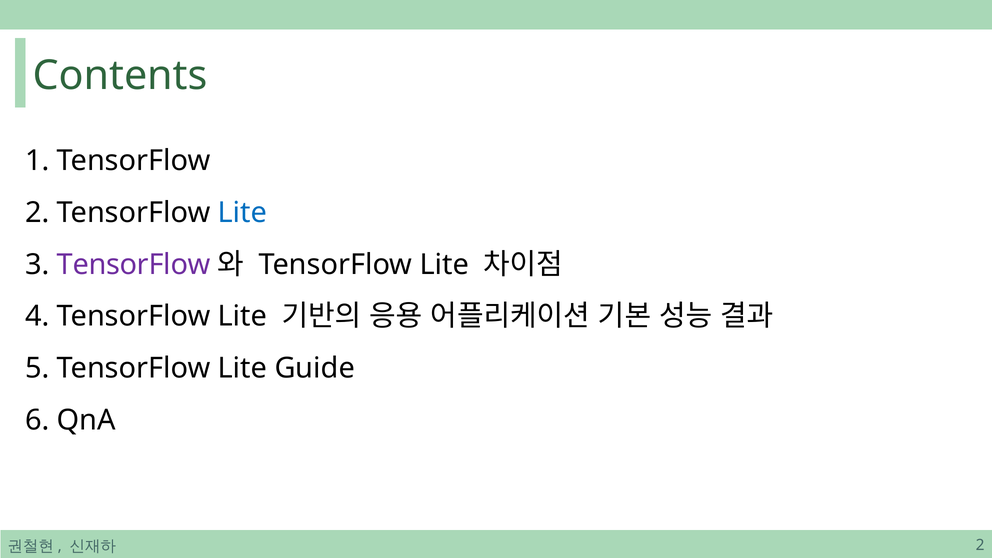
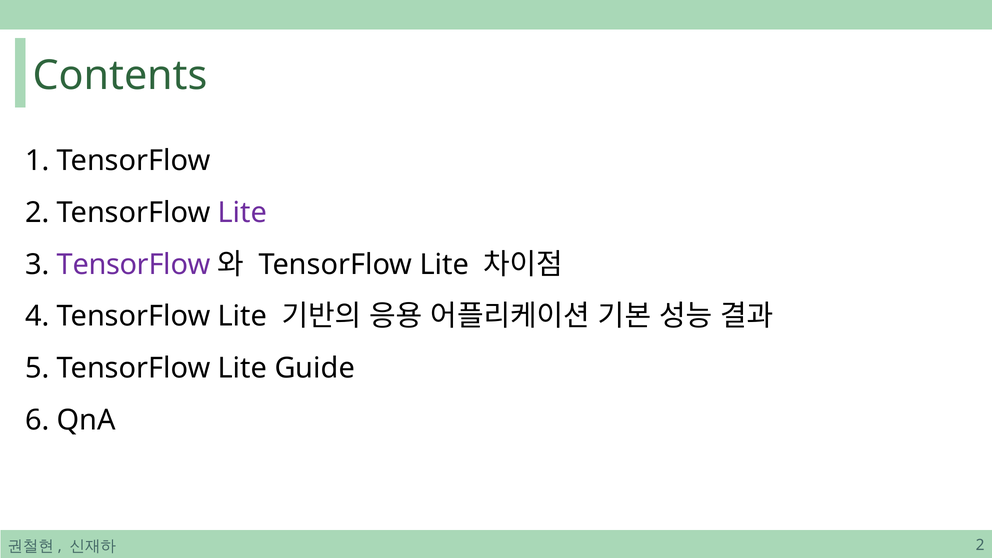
Lite at (242, 213) colour: blue -> purple
